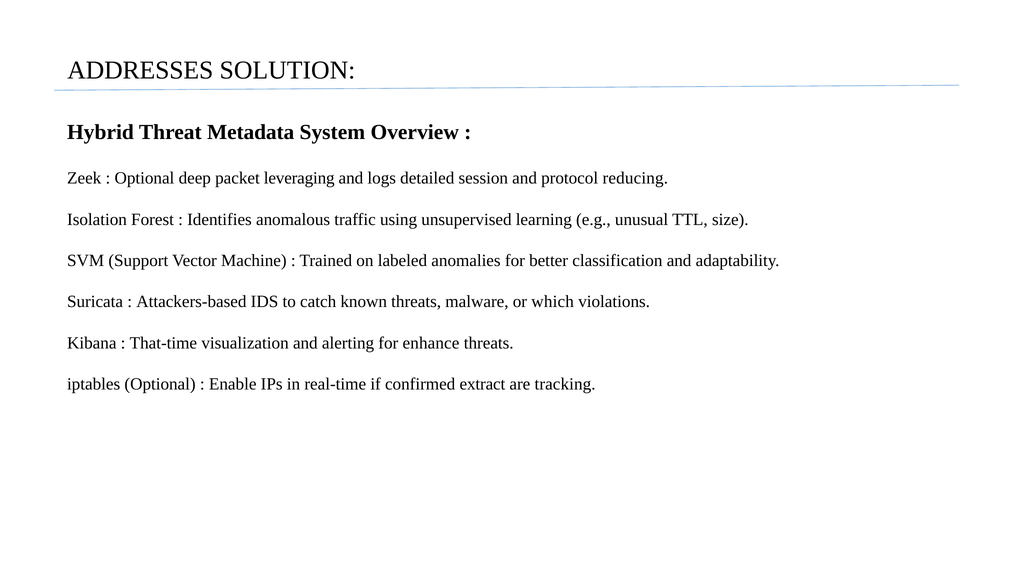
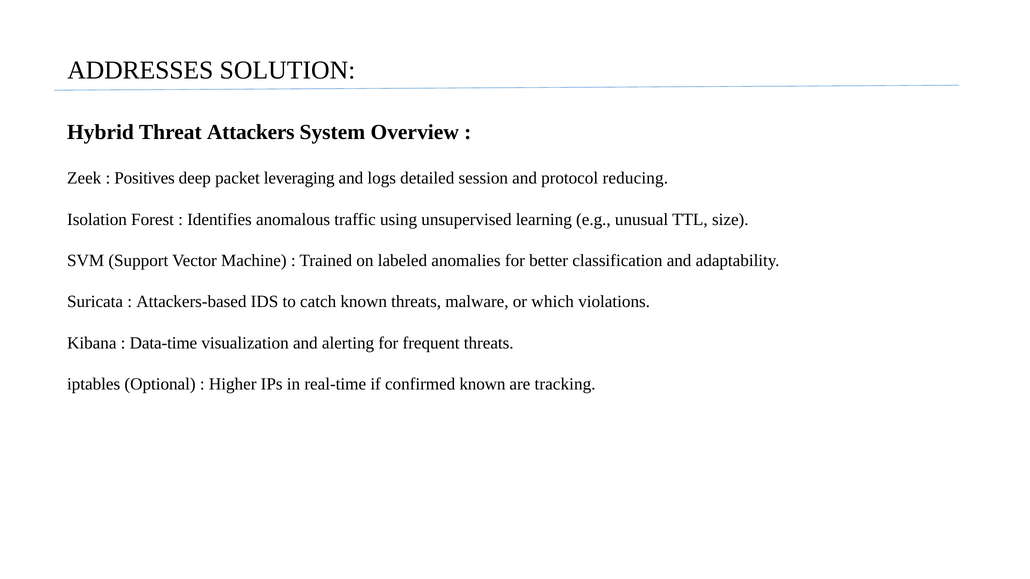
Metadata: Metadata -> Attackers
Optional at (144, 178): Optional -> Positives
That-time: That-time -> Data-time
enhance: enhance -> frequent
Enable: Enable -> Higher
confirmed extract: extract -> known
